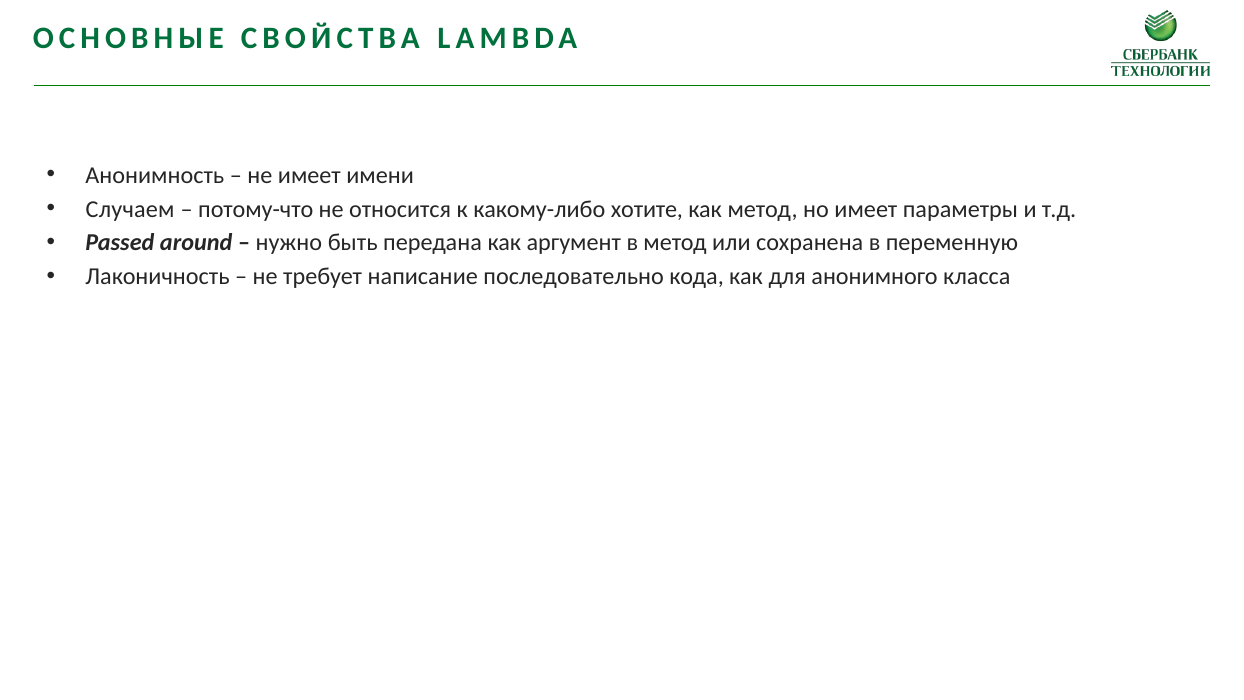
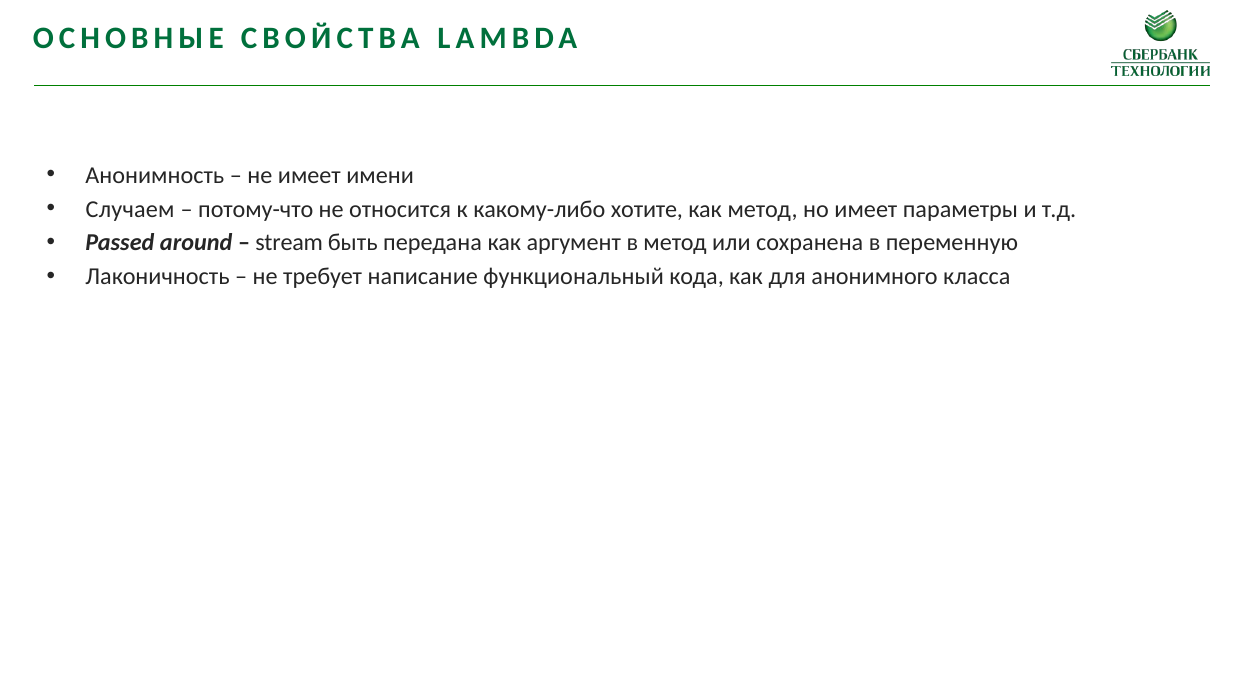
нужно: нужно -> stream
последовательно: последовательно -> функциональный
